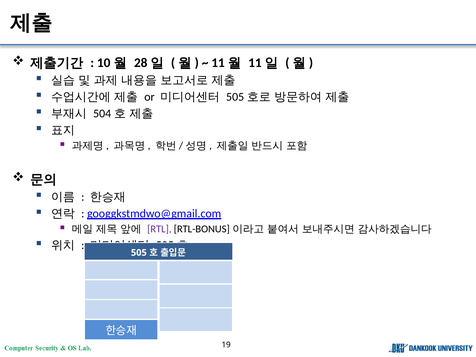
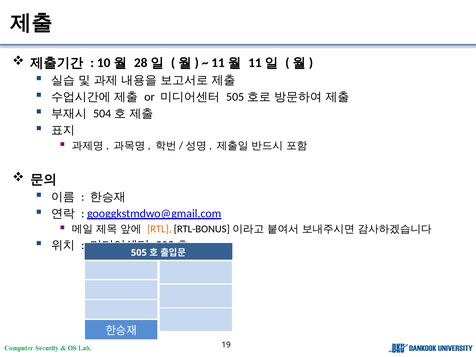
RTL colour: purple -> orange
